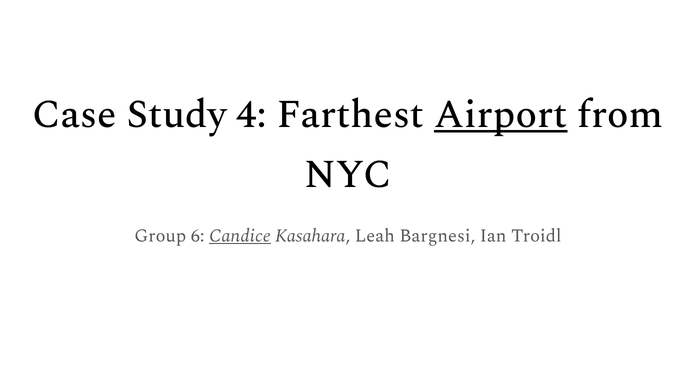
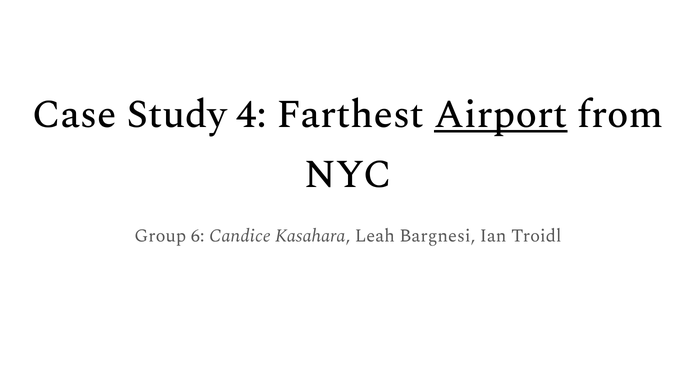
Candice underline: present -> none
